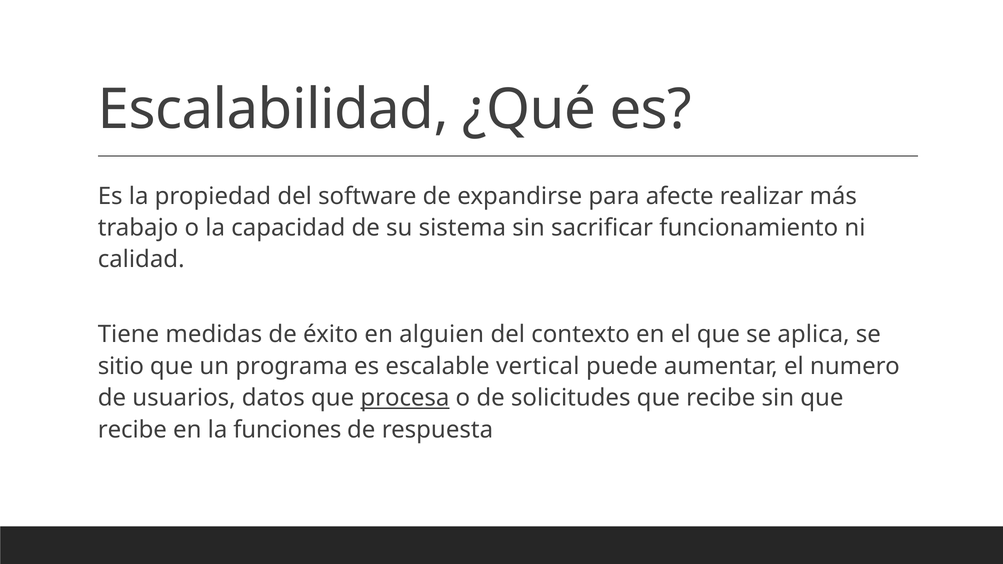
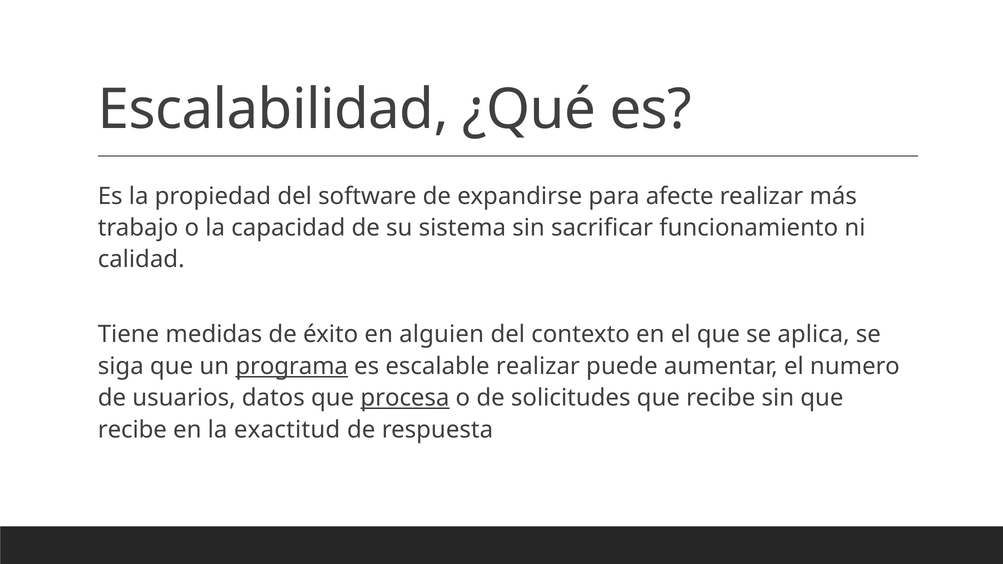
sitio: sitio -> siga
programa underline: none -> present
escalable vertical: vertical -> realizar
funciones: funciones -> exactitud
